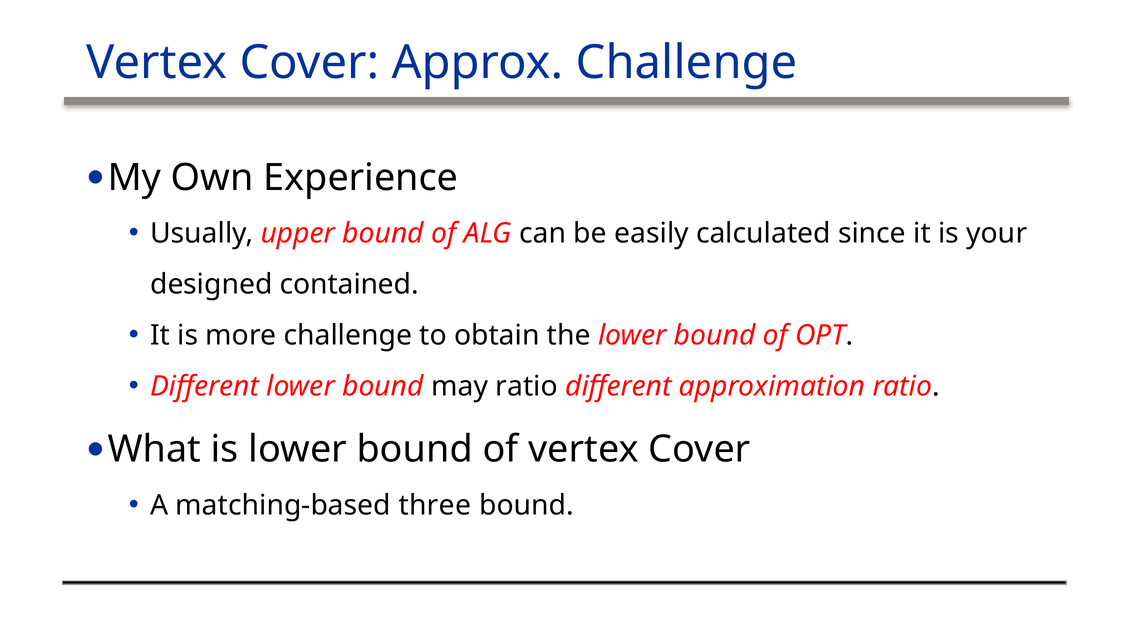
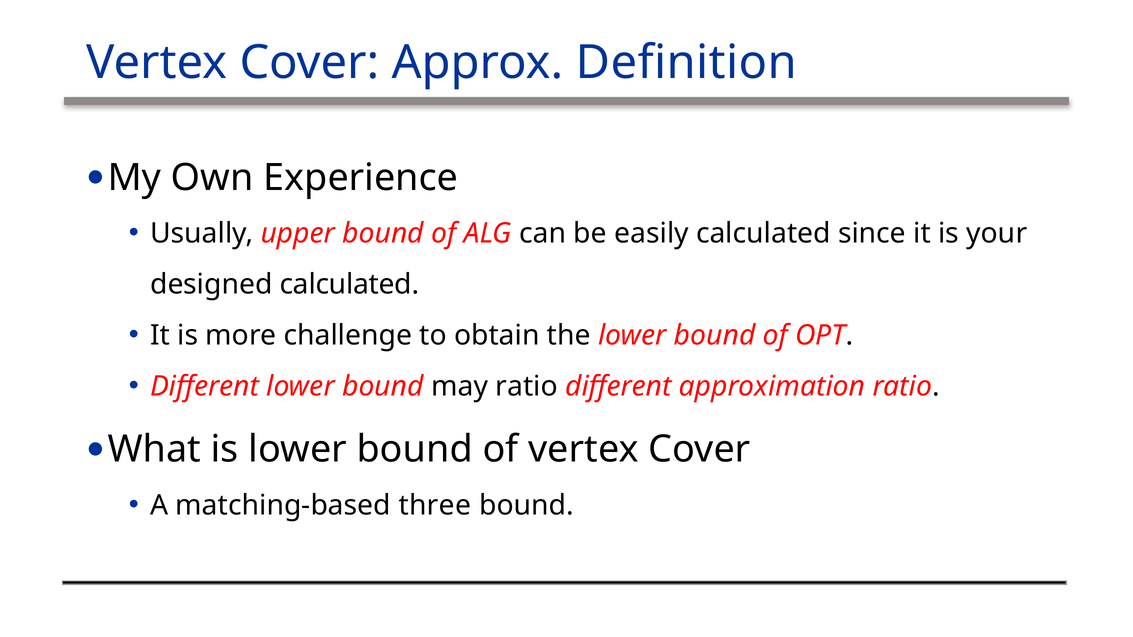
Approx Challenge: Challenge -> Definition
designed contained: contained -> calculated
